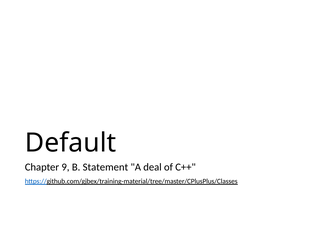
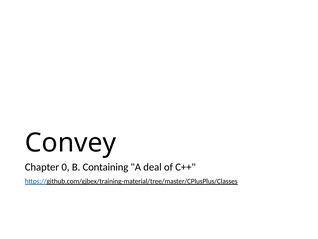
Default: Default -> Convey
9: 9 -> 0
Statement: Statement -> Containing
